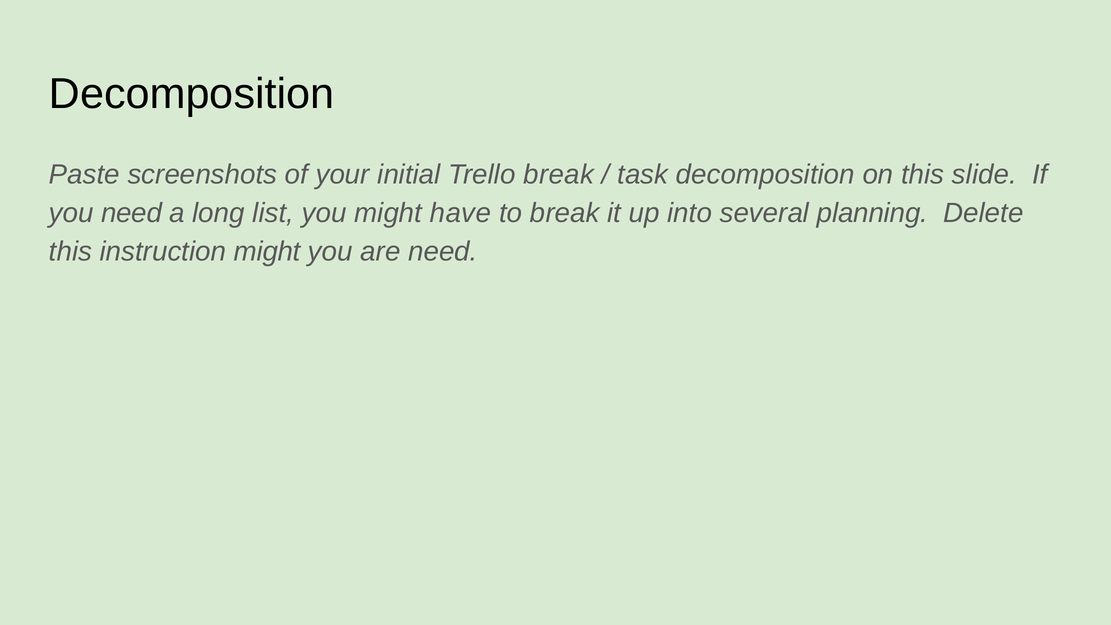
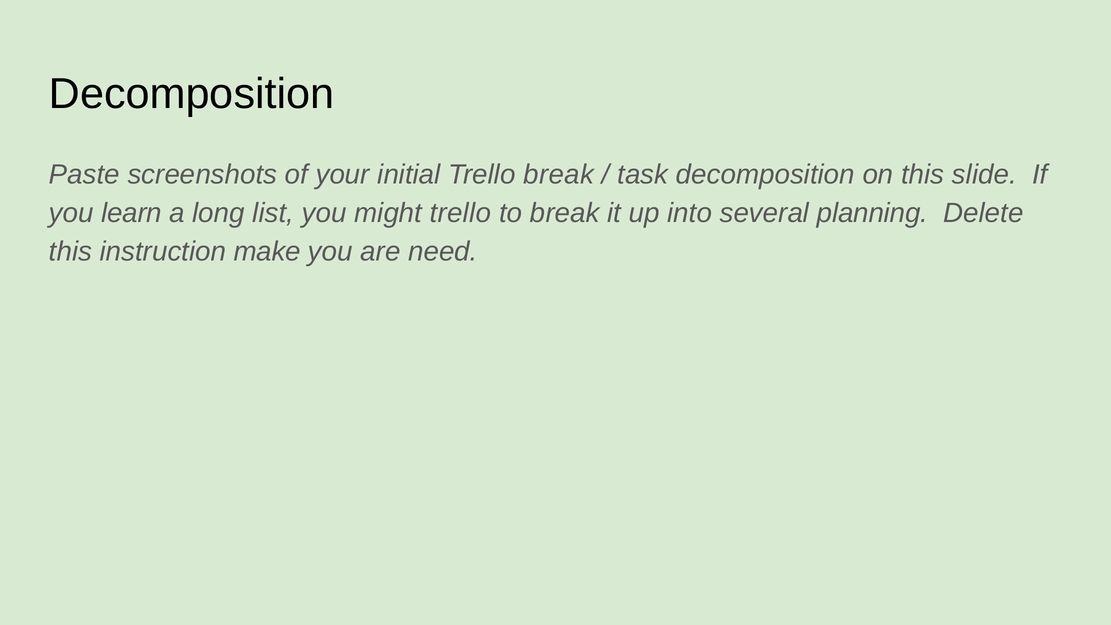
you need: need -> learn
might have: have -> trello
instruction might: might -> make
